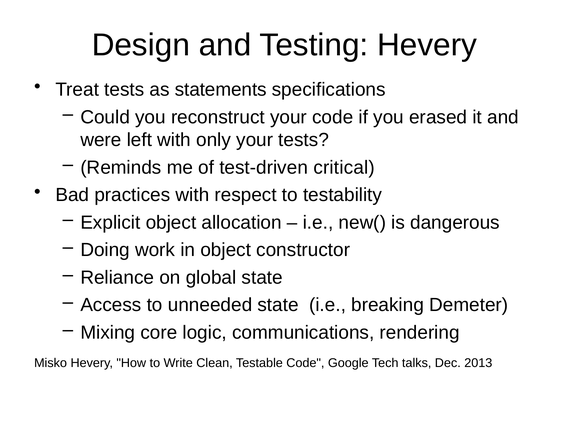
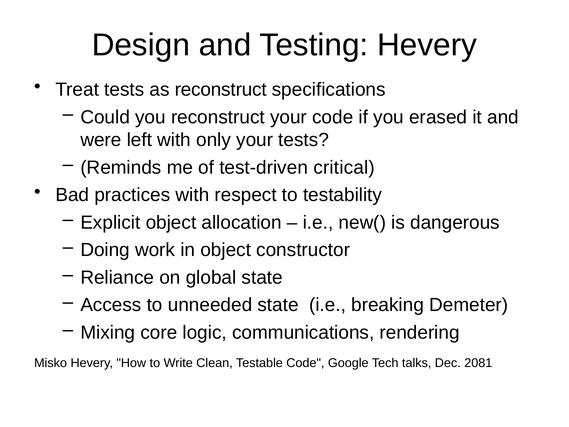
as statements: statements -> reconstruct
2013: 2013 -> 2081
